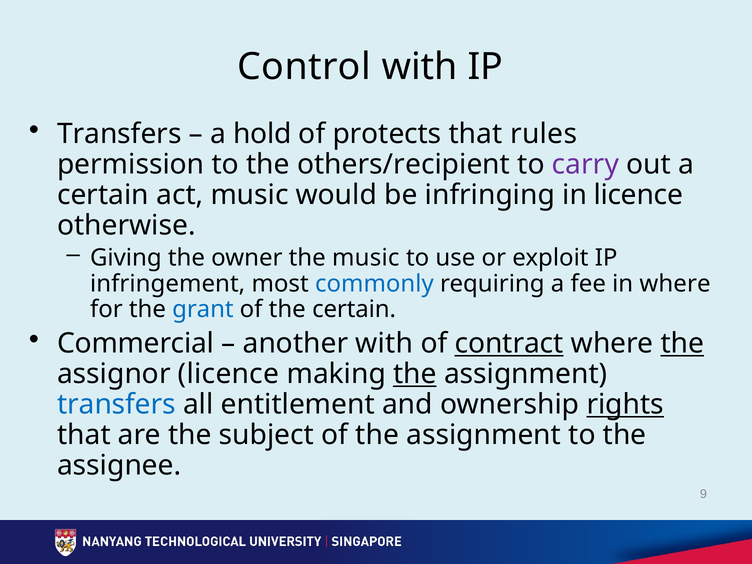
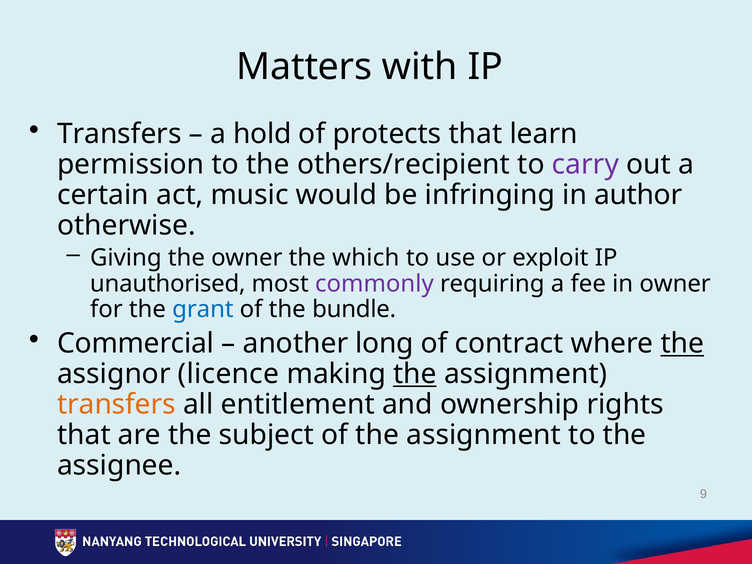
Control: Control -> Matters
rules: rules -> learn
in licence: licence -> author
the music: music -> which
infringement: infringement -> unauthorised
commonly colour: blue -> purple
in where: where -> owner
the certain: certain -> bundle
another with: with -> long
contract underline: present -> none
transfers at (116, 405) colour: blue -> orange
rights underline: present -> none
